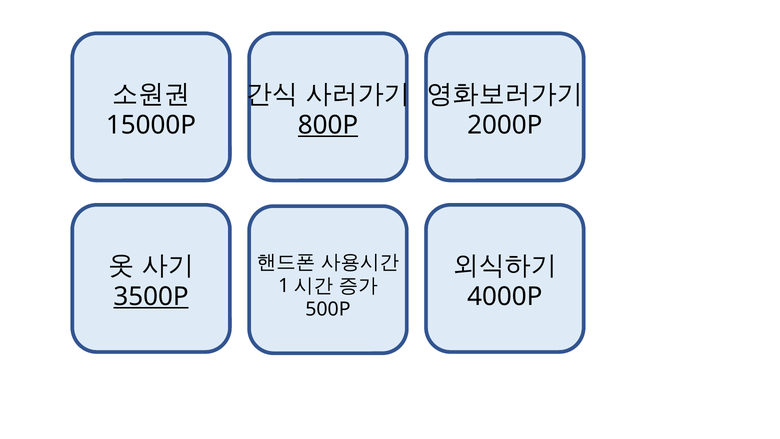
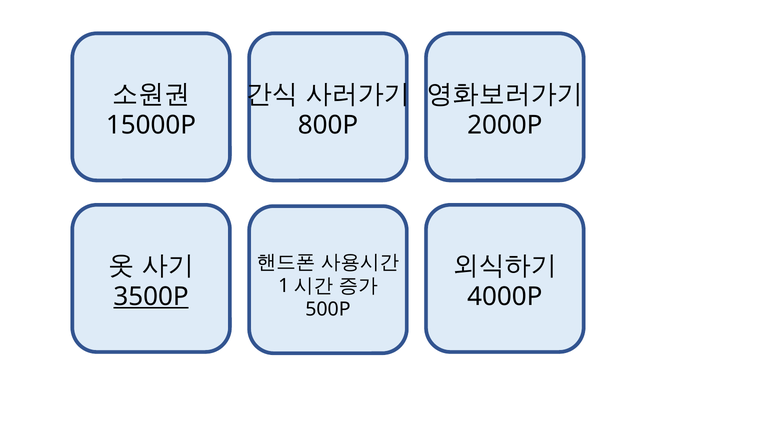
800P underline: present -> none
